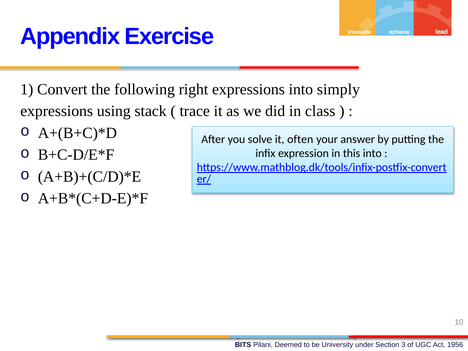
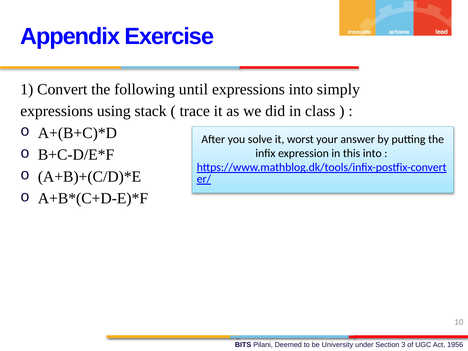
right: right -> until
often: often -> worst
